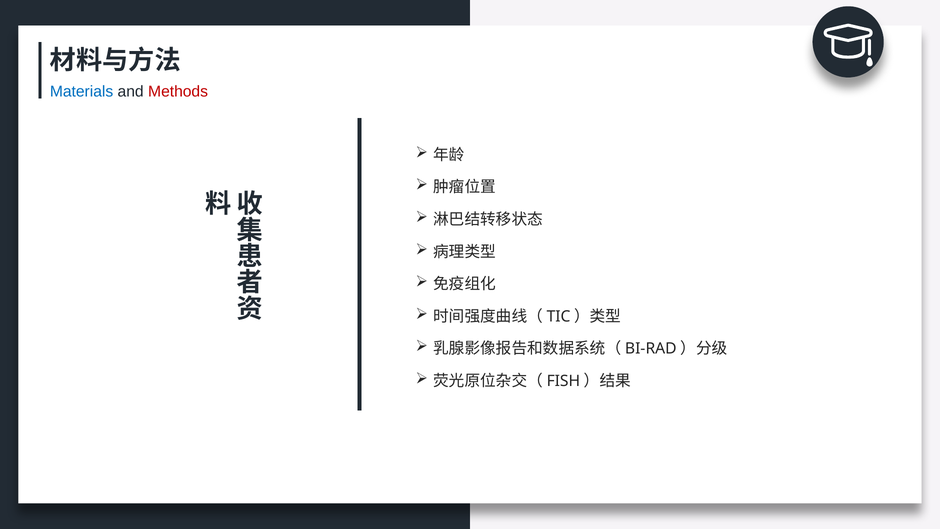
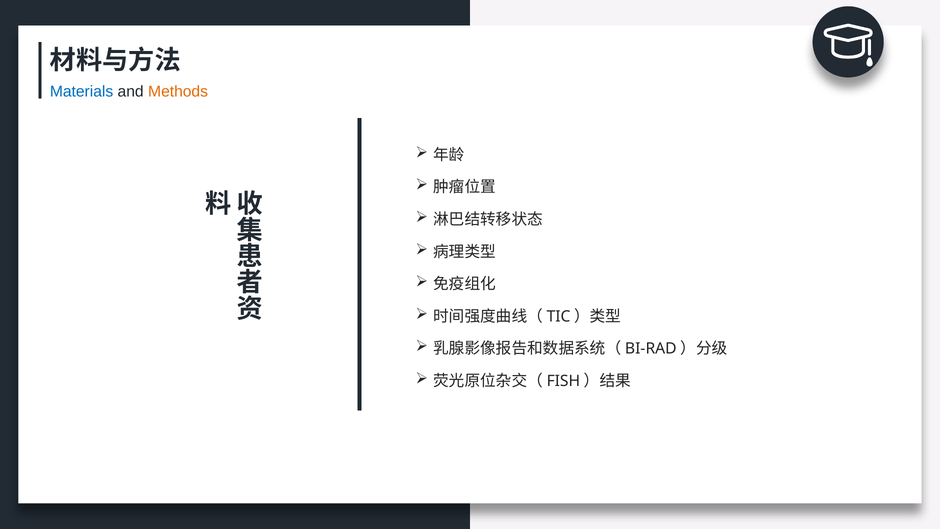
Methods colour: red -> orange
